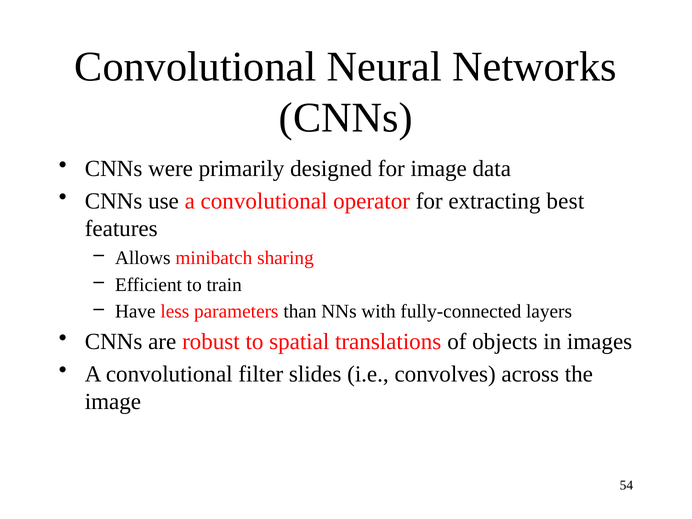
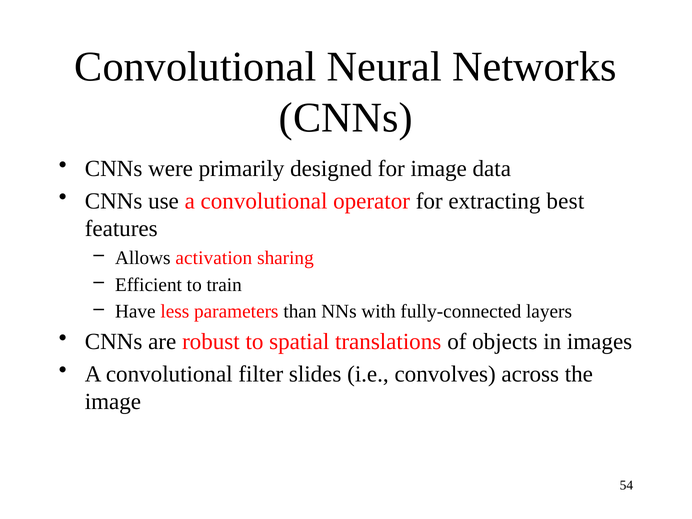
minibatch: minibatch -> activation
